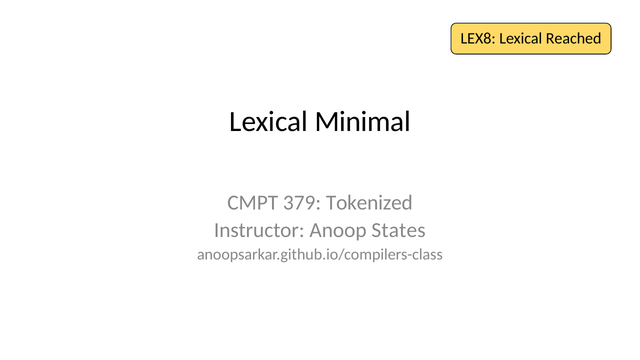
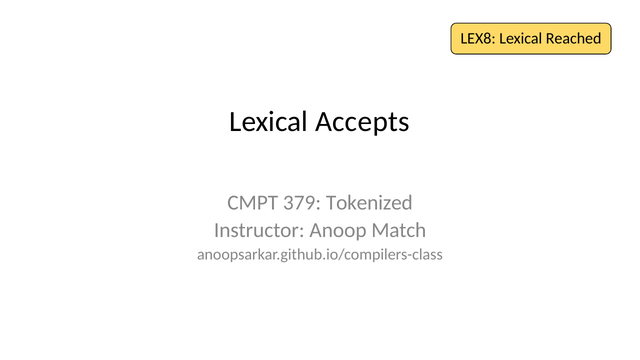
Minimal: Minimal -> Accepts
States: States -> Match
